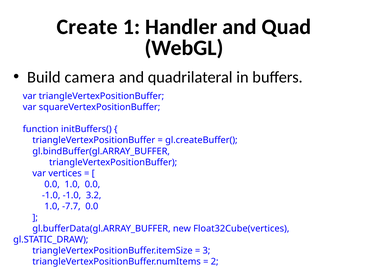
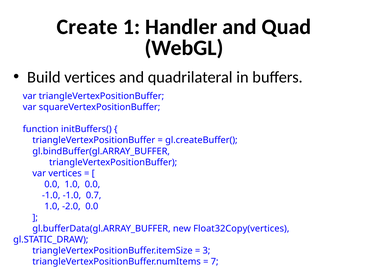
Build camera: camera -> vertices
3.2: 3.2 -> 0.7
-7.7: -7.7 -> -2.0
Float32Cube(vertices: Float32Cube(vertices -> Float32Copy(vertices
2: 2 -> 7
